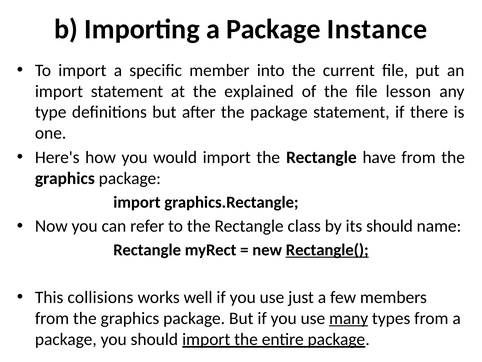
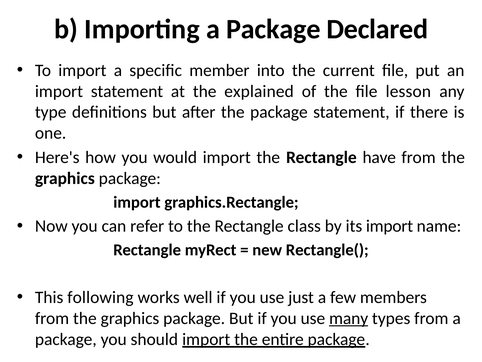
Instance: Instance -> Declared
its should: should -> import
Rectangle( underline: present -> none
collisions: collisions -> following
